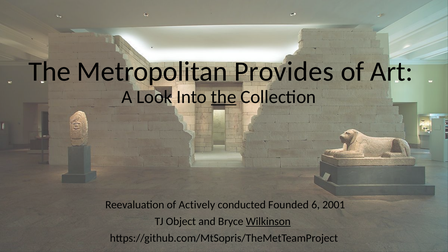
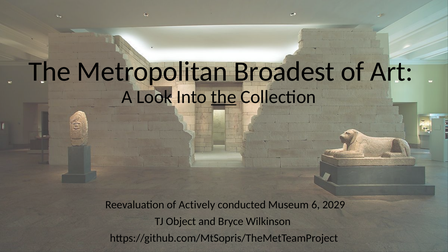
Provides: Provides -> Broadest
Founded: Founded -> Museum
2001: 2001 -> 2029
Wilkinson underline: present -> none
